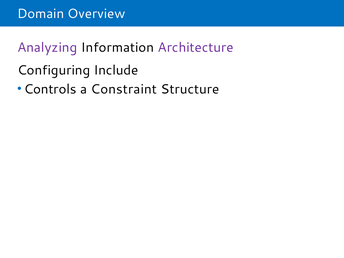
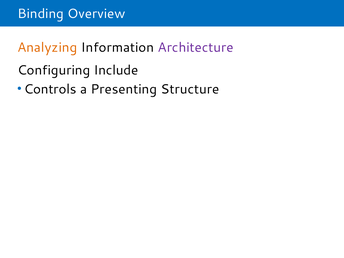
Domain: Domain -> Binding
Analyzing colour: purple -> orange
Constraint: Constraint -> Presenting
